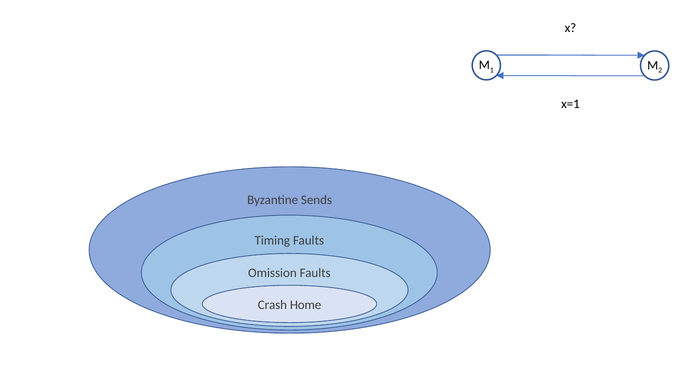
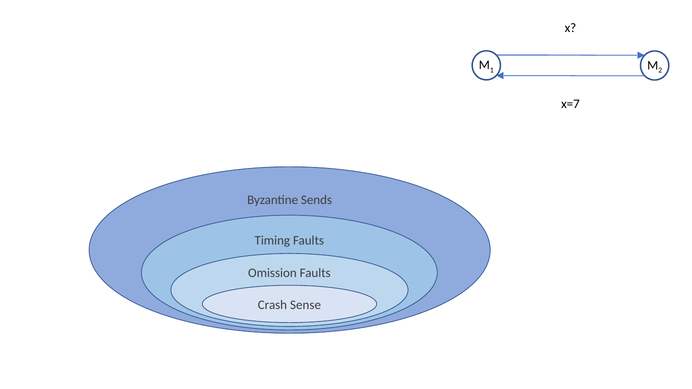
x=1: x=1 -> x=7
Home: Home -> Sense
